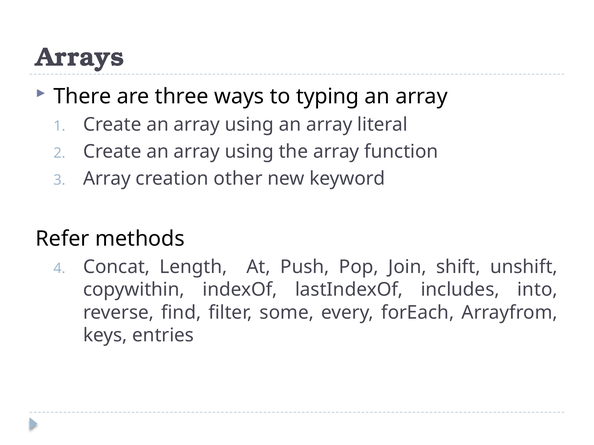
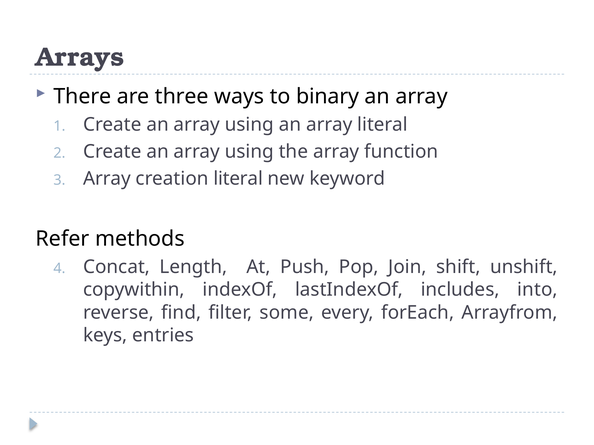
typing: typing -> binary
creation other: other -> literal
